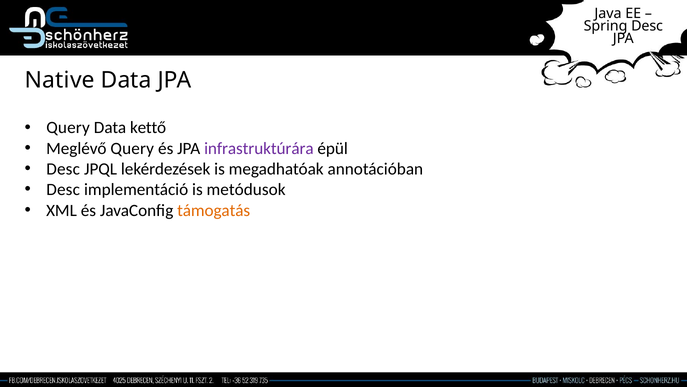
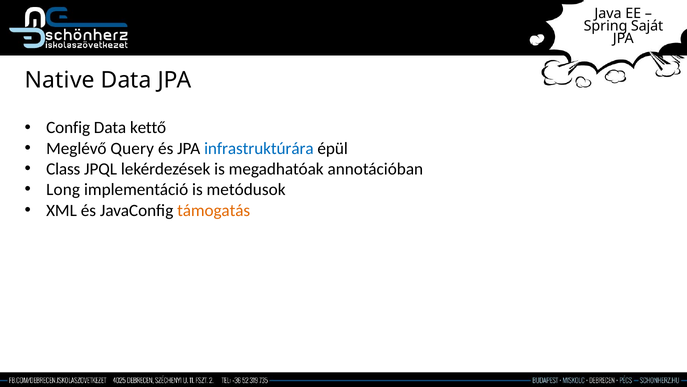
Spring Desc: Desc -> Saját
Query at (68, 128): Query -> Config
infrastruktúrára colour: purple -> blue
Desc at (63, 169): Desc -> Class
Desc at (63, 189): Desc -> Long
